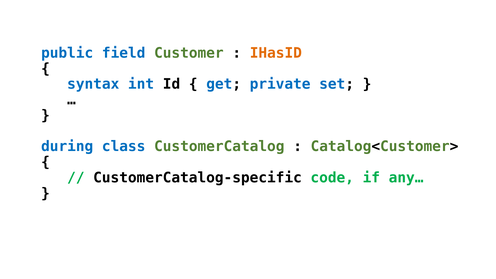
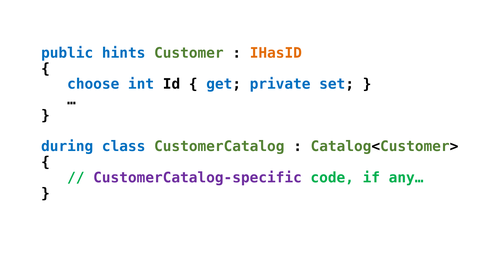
field: field -> hints
syntax: syntax -> choose
CustomerCatalog-specific colour: black -> purple
